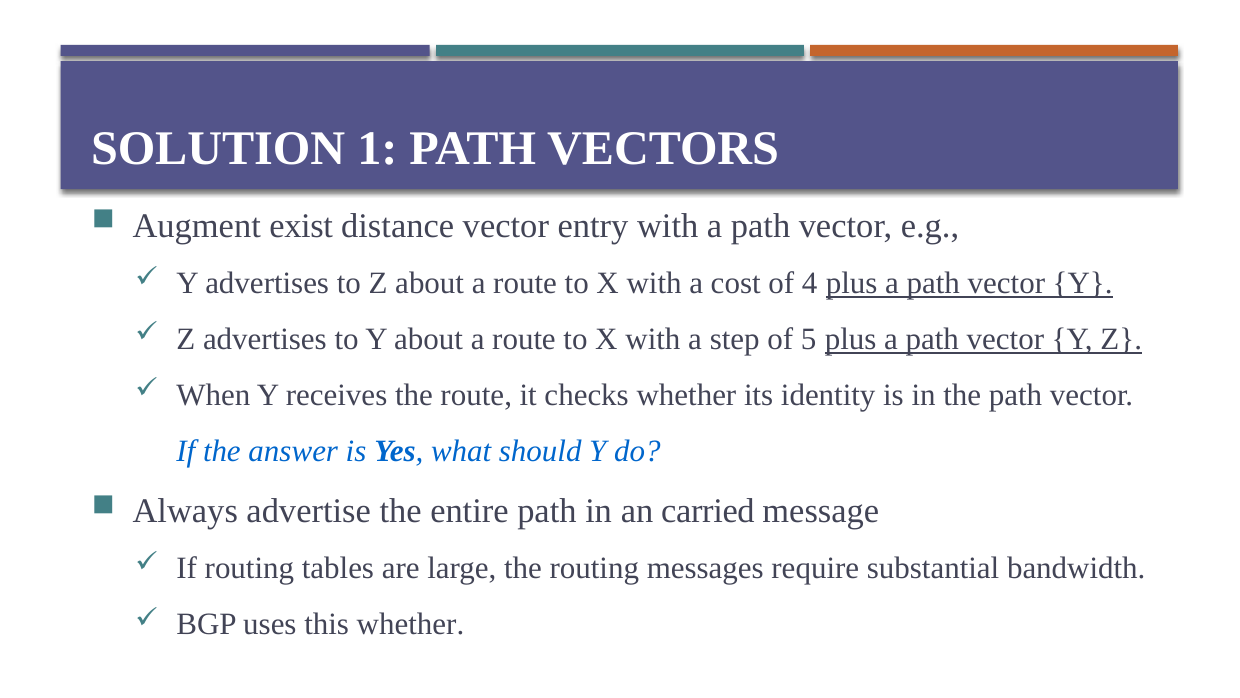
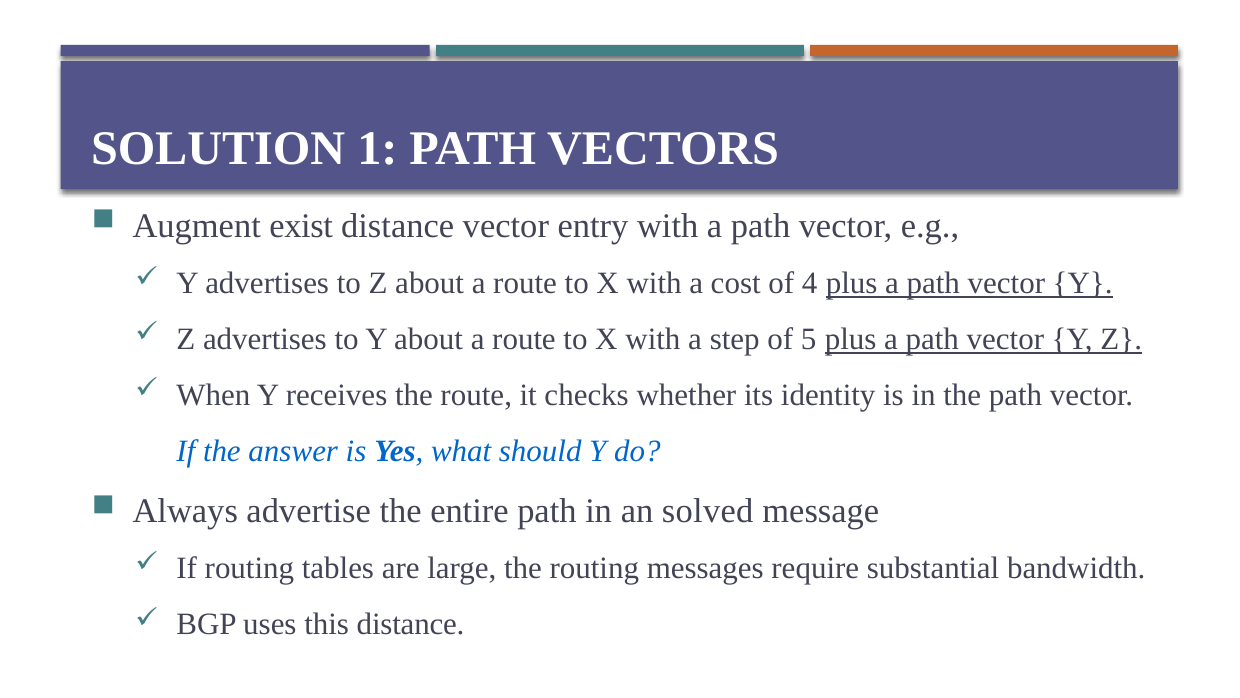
carried: carried -> solved
this whether: whether -> distance
